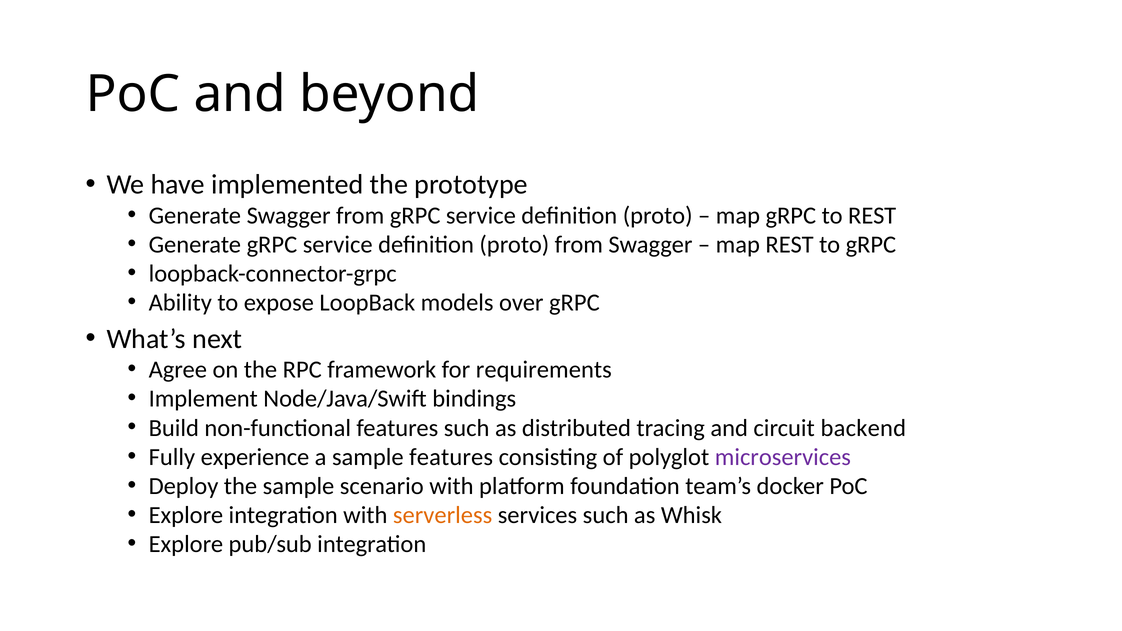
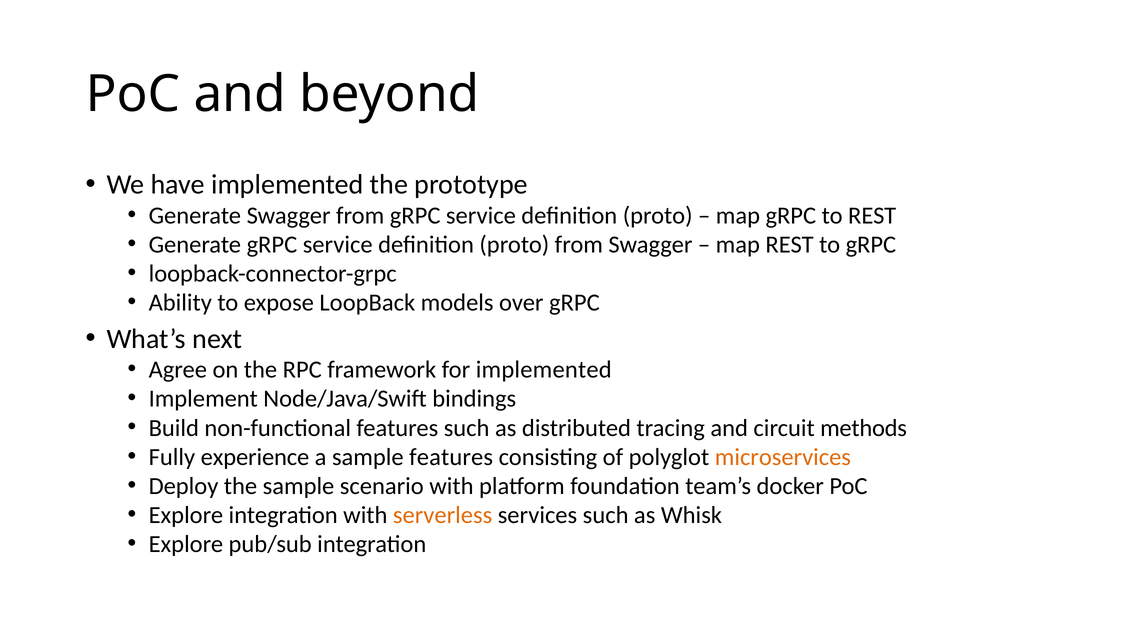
for requirements: requirements -> implemented
backend: backend -> methods
microservices colour: purple -> orange
